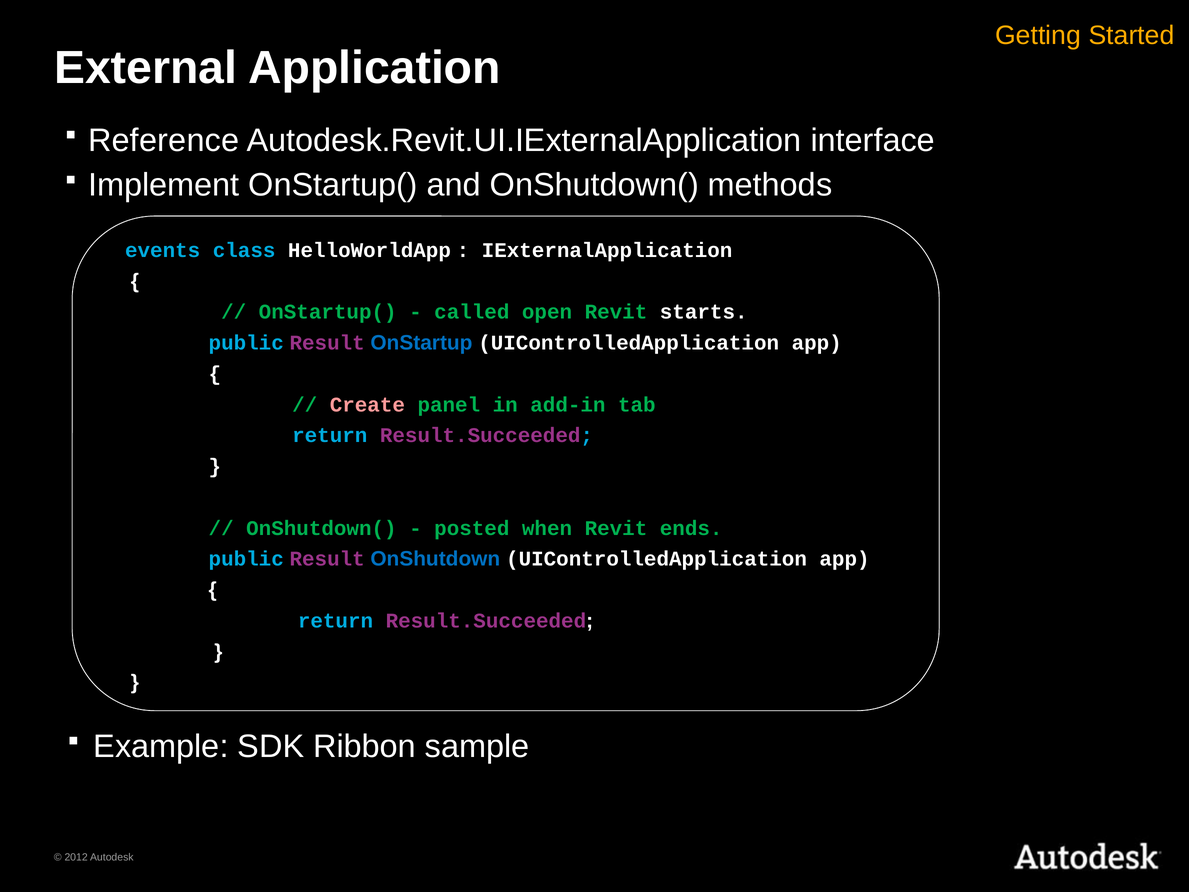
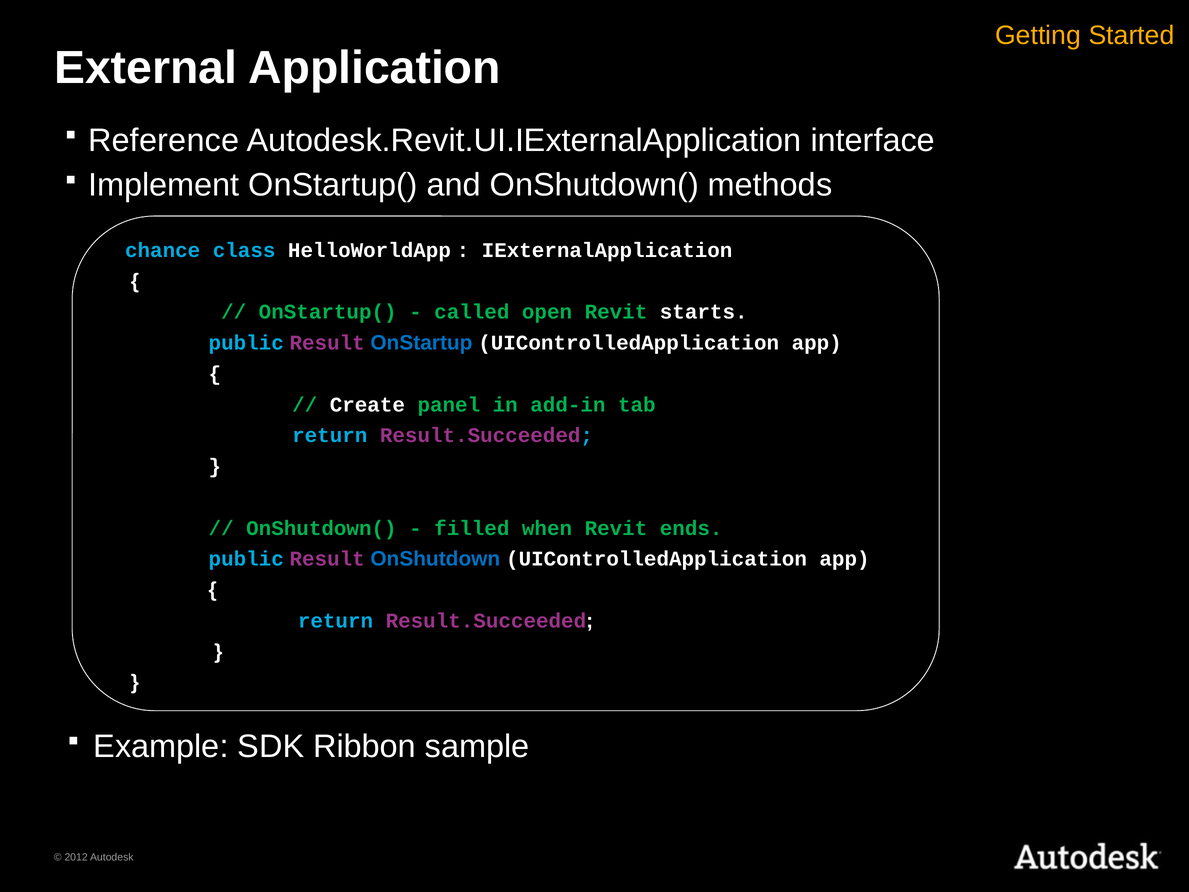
events: events -> chance
Create colour: pink -> white
posted: posted -> filled
